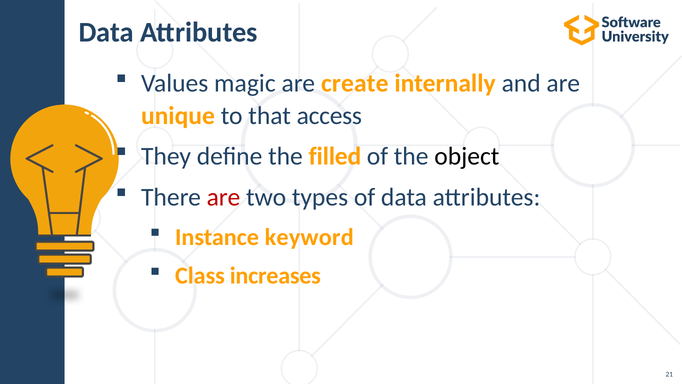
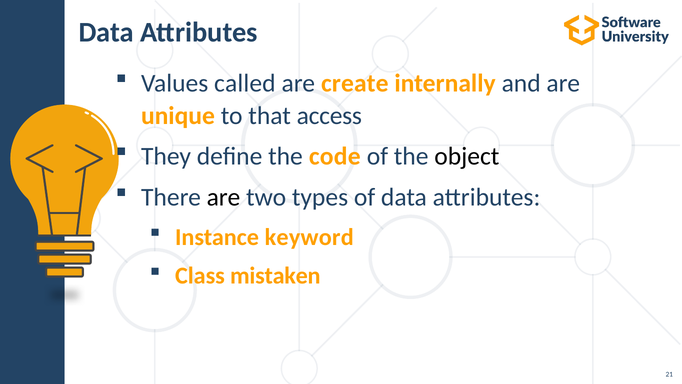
magic: magic -> called
filled: filled -> code
are at (223, 197) colour: red -> black
increases: increases -> mistaken
